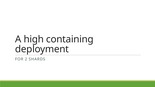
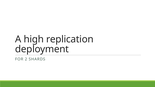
containing: containing -> replication
